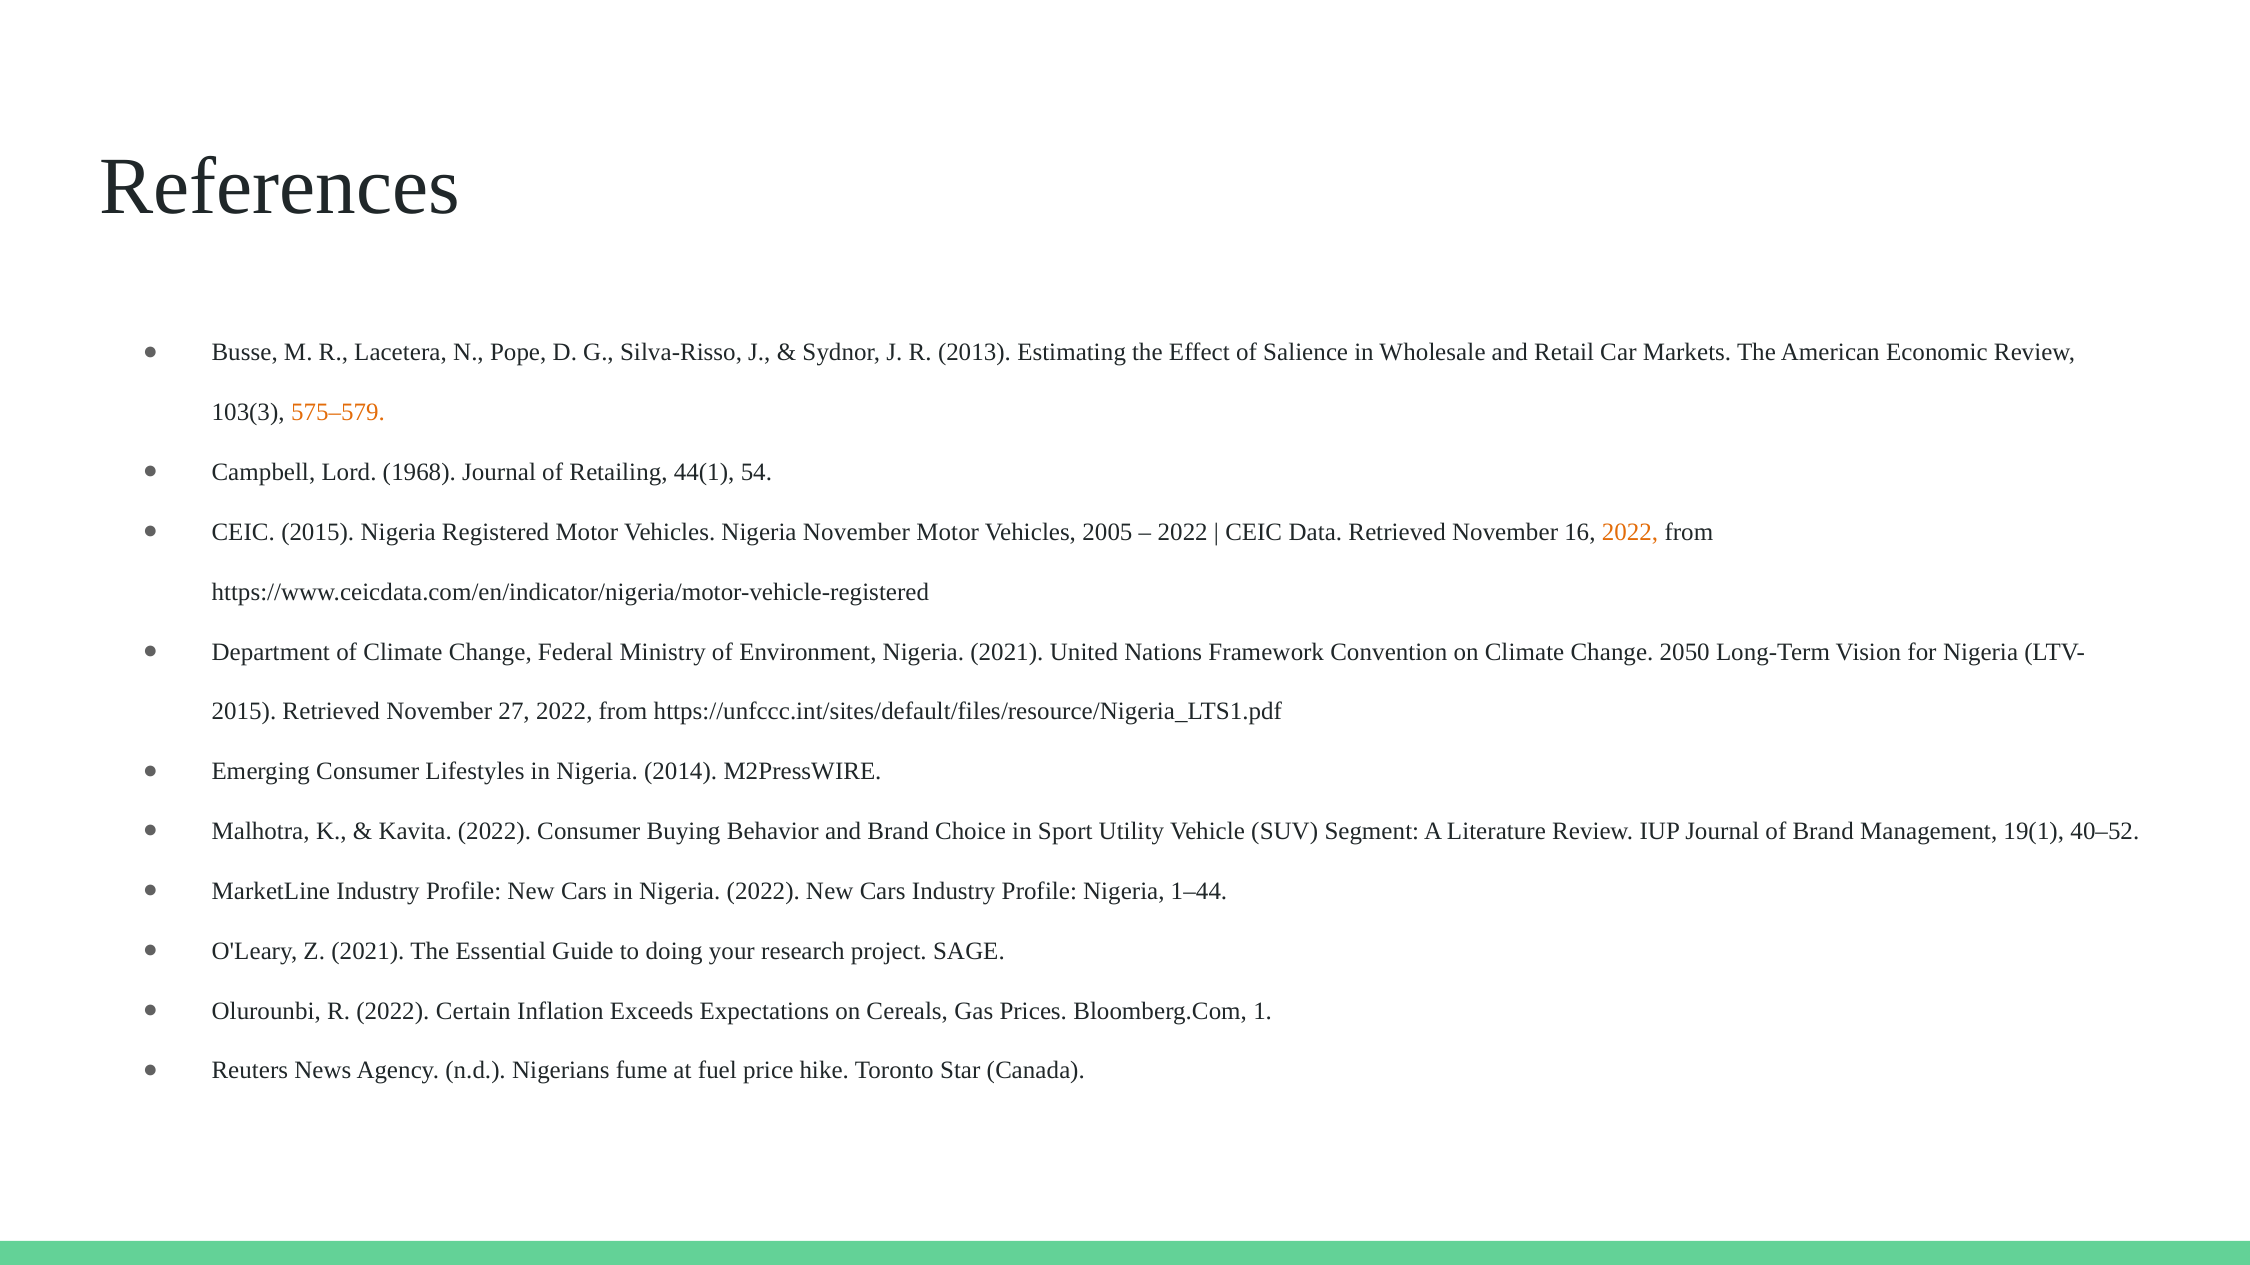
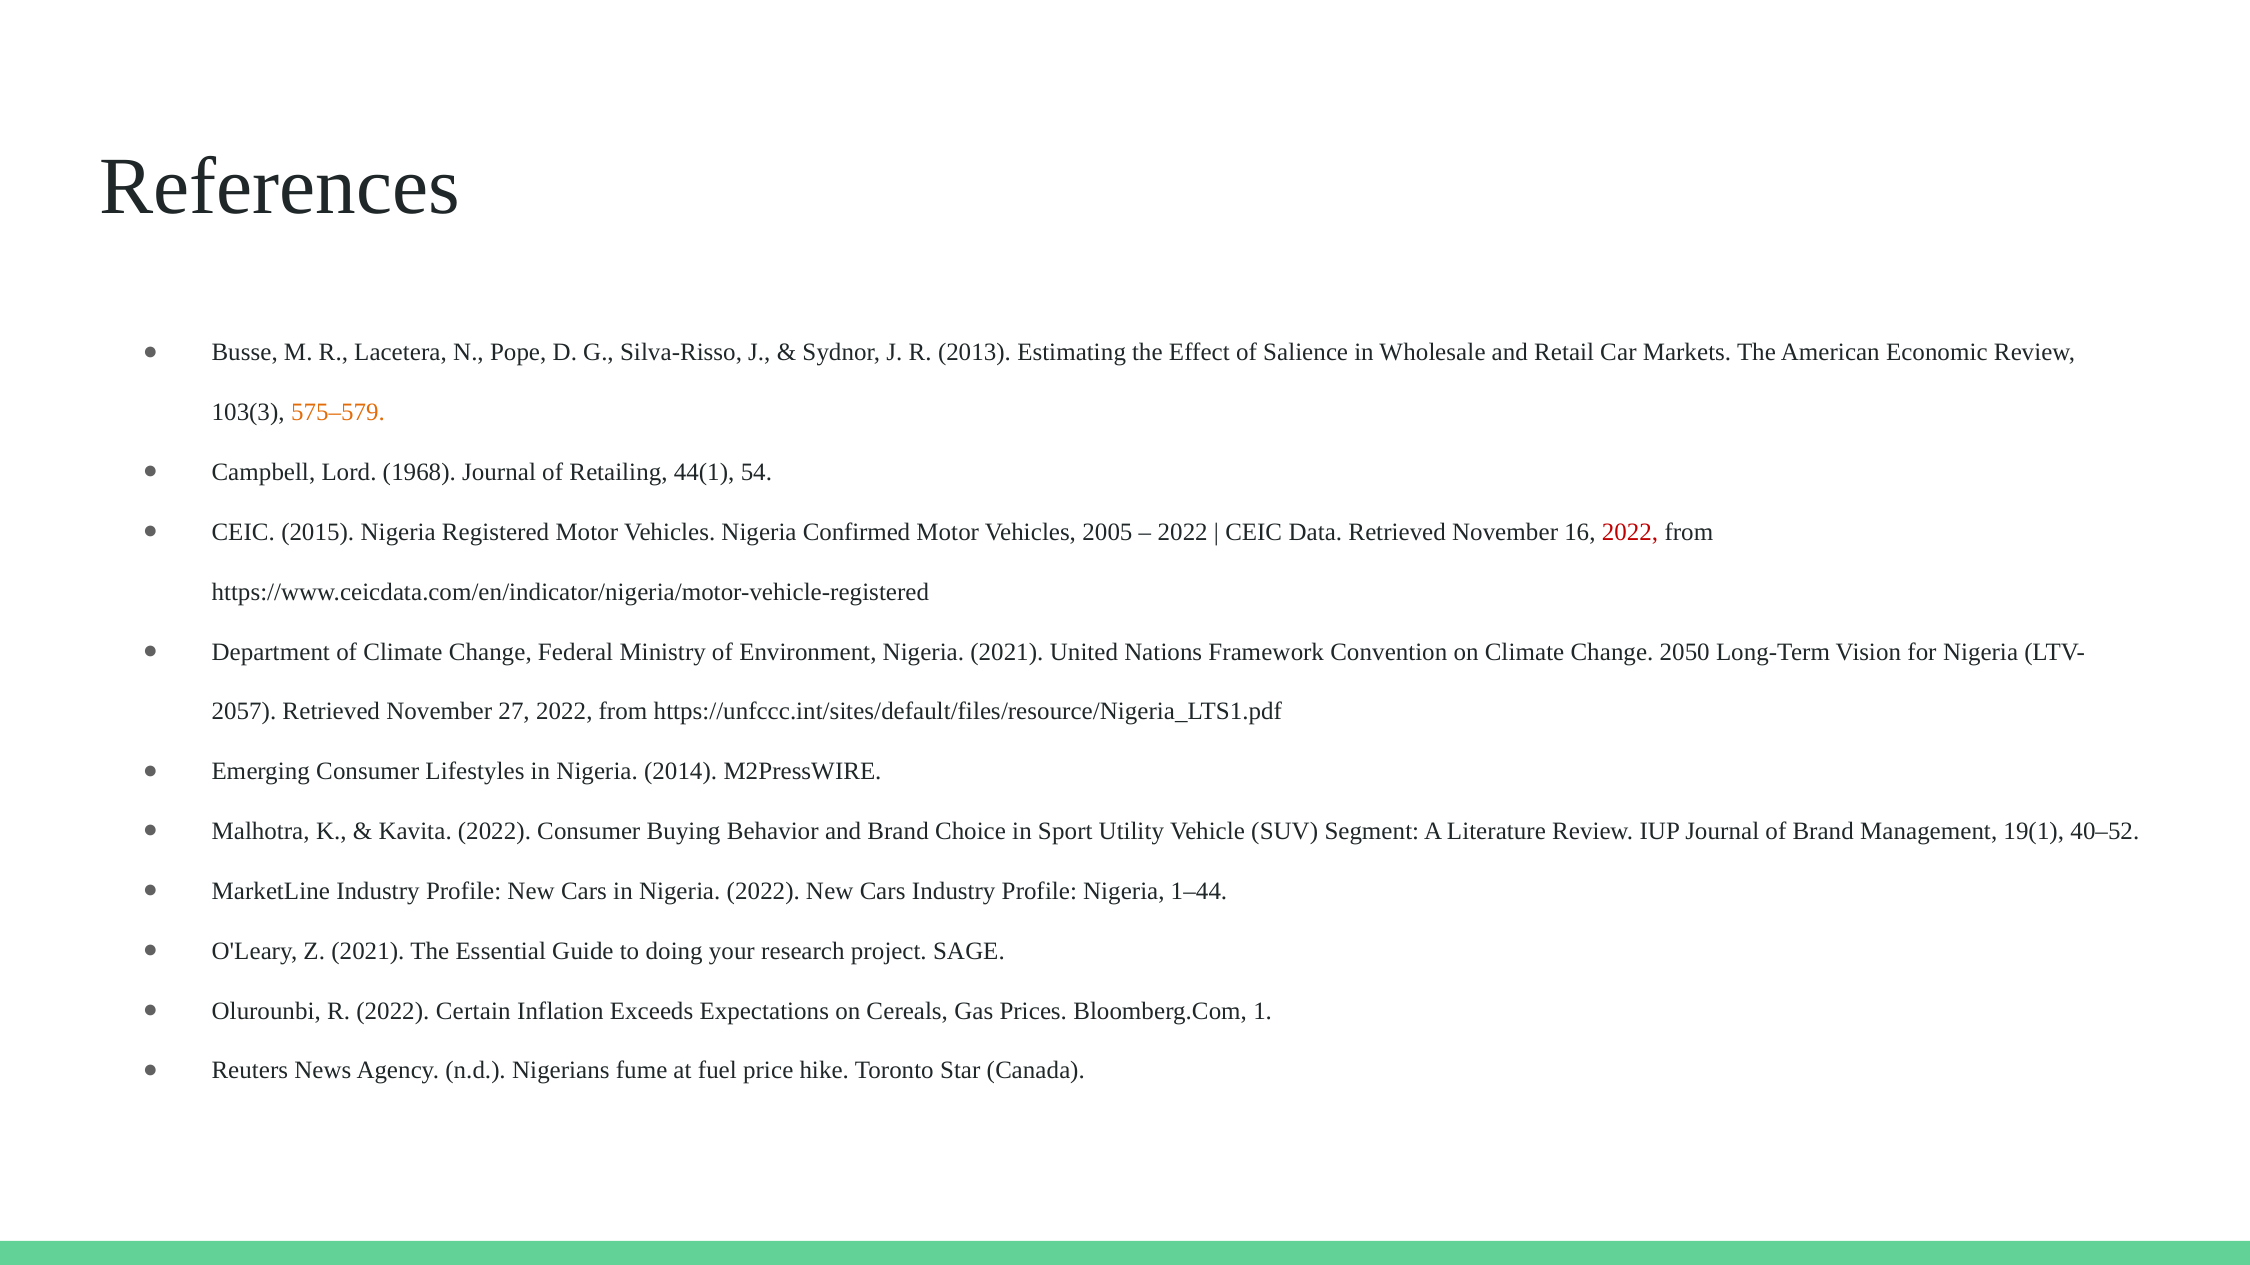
Nigeria November: November -> Confirmed
2022 at (1630, 532) colour: orange -> red
2015 at (244, 712): 2015 -> 2057
